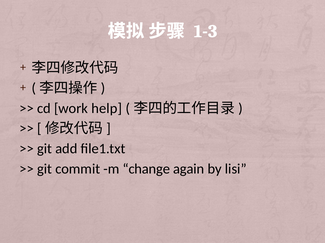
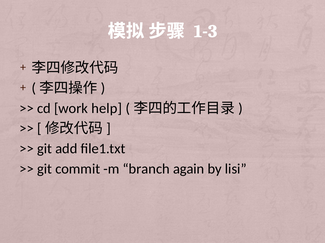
change: change -> branch
